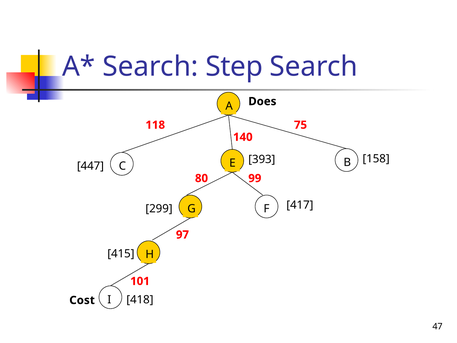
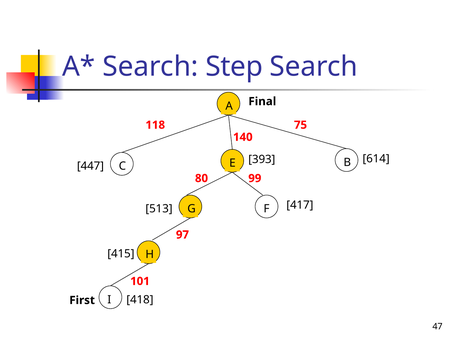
Does: Does -> Final
158: 158 -> 614
299: 299 -> 513
Cost: Cost -> First
